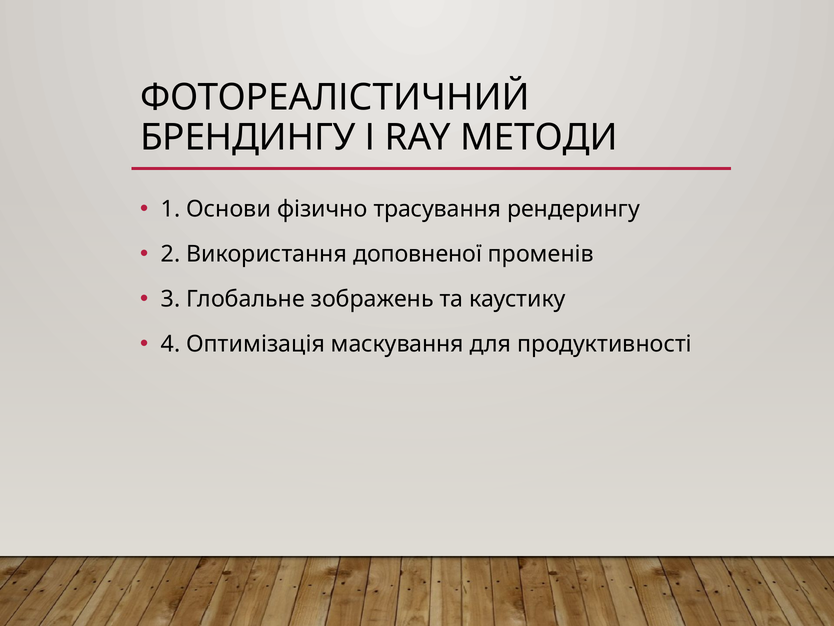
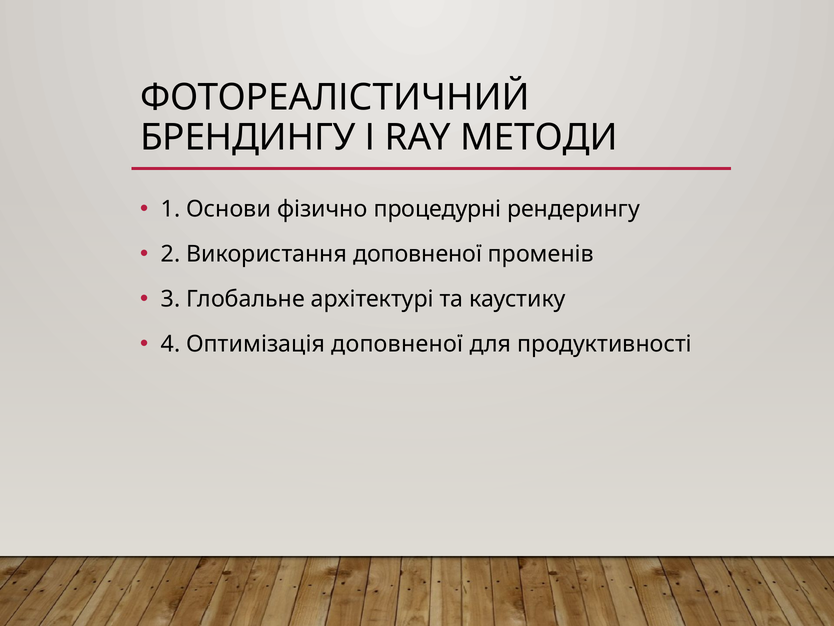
трасування: трасування -> процедурні
зображень: зображень -> архітектурі
Оптимізація маскування: маскування -> доповненої
